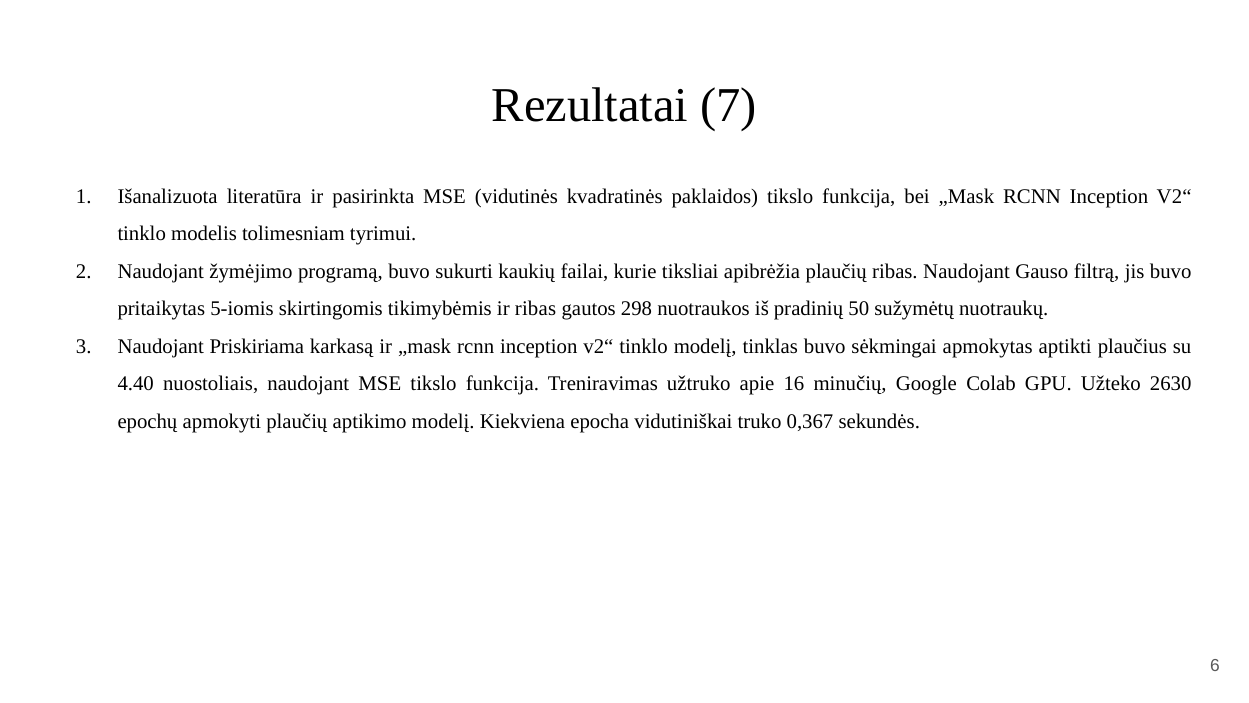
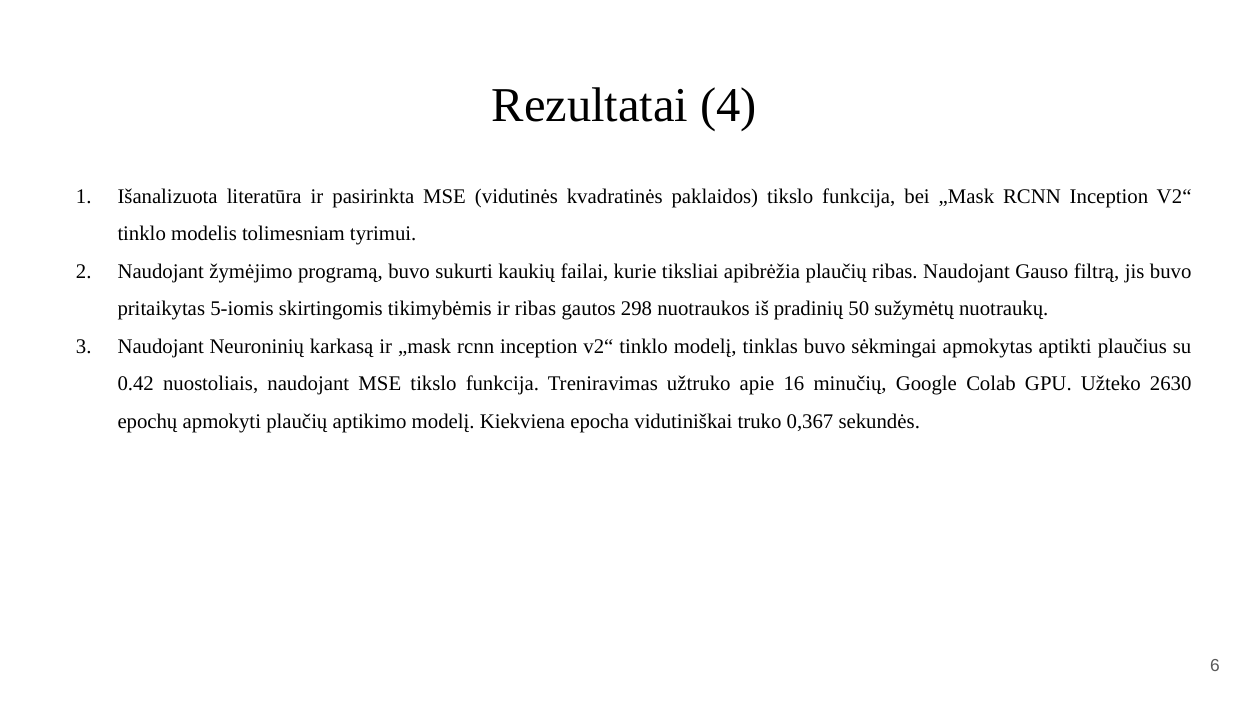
7: 7 -> 4
Priskiriama: Priskiriama -> Neuroninių
4.40: 4.40 -> 0.42
